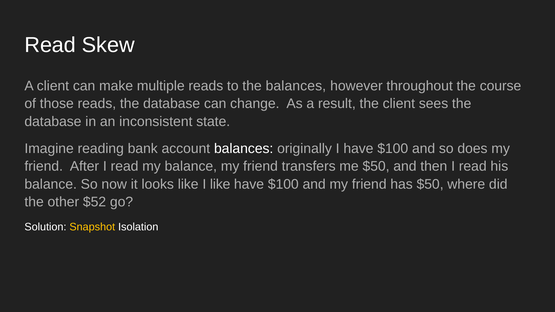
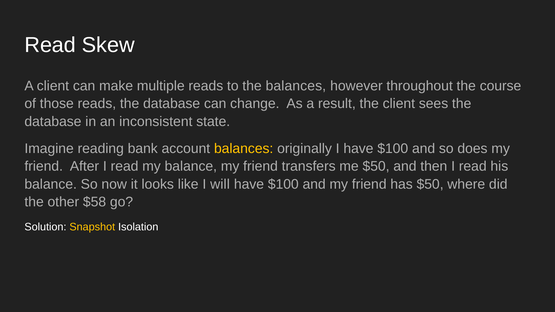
balances at (244, 149) colour: white -> yellow
I like: like -> will
$52: $52 -> $58
